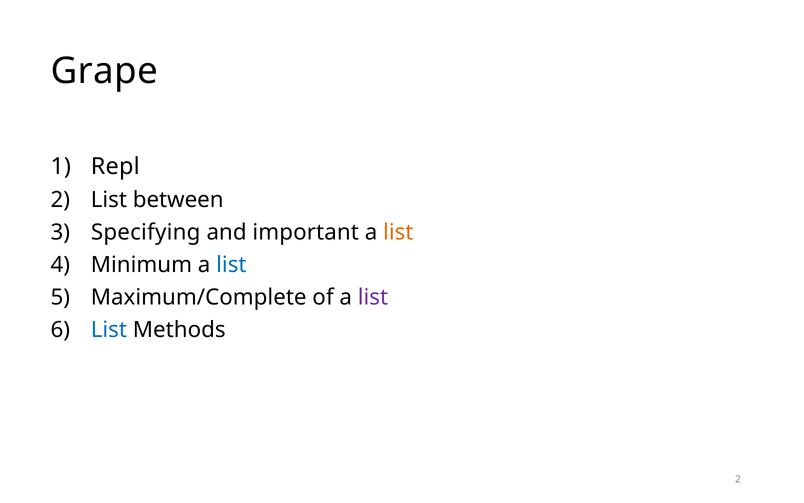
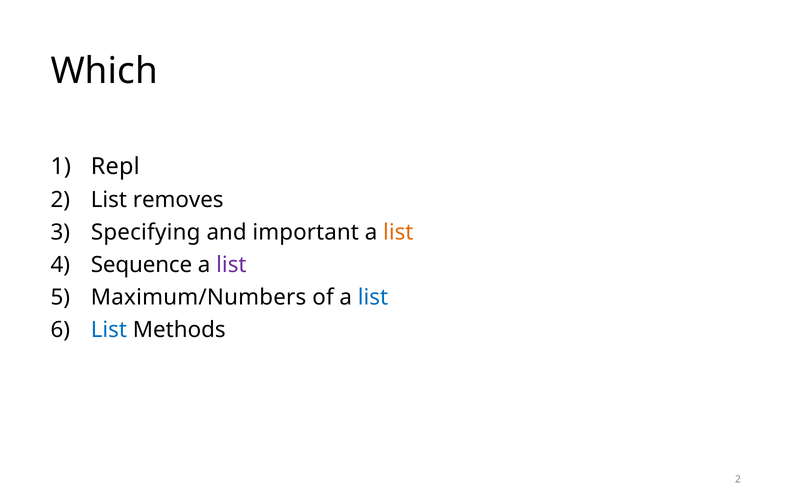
Grape: Grape -> Which
between: between -> removes
Minimum: Minimum -> Sequence
list at (231, 264) colour: blue -> purple
Maximum/Complete: Maximum/Complete -> Maximum/Numbers
list at (373, 297) colour: purple -> blue
